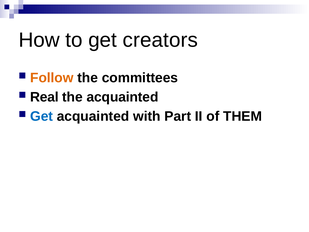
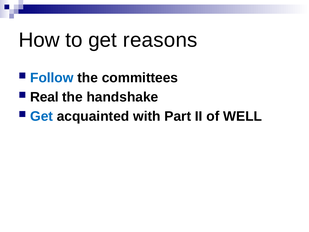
creators: creators -> reasons
Follow colour: orange -> blue
the acquainted: acquainted -> handshake
THEM: THEM -> WELL
